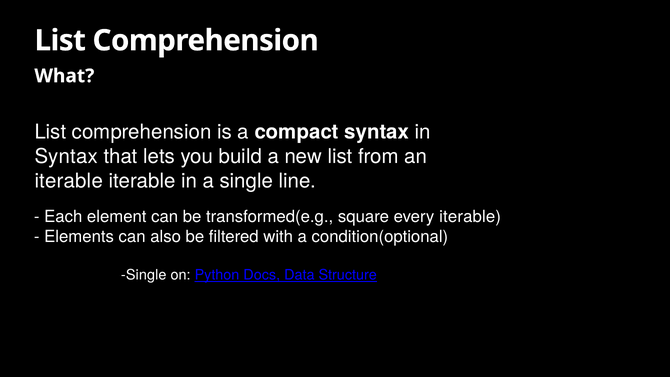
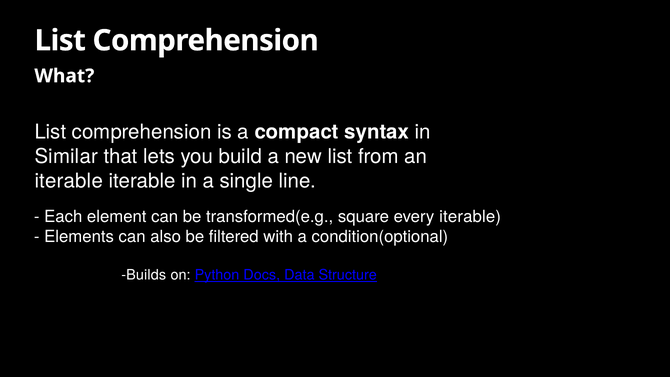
Syntax at (66, 156): Syntax -> Similar
Single at (144, 275): Single -> Builds
